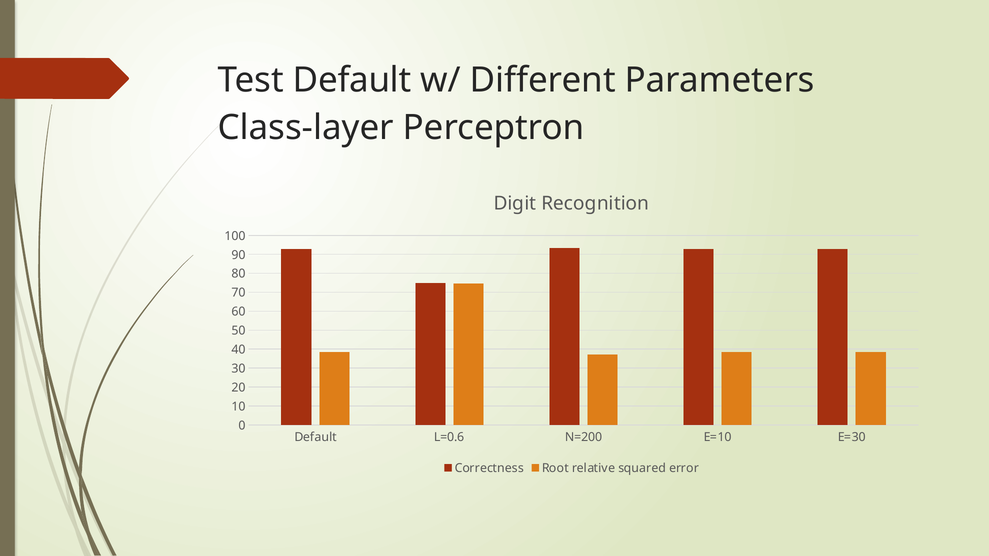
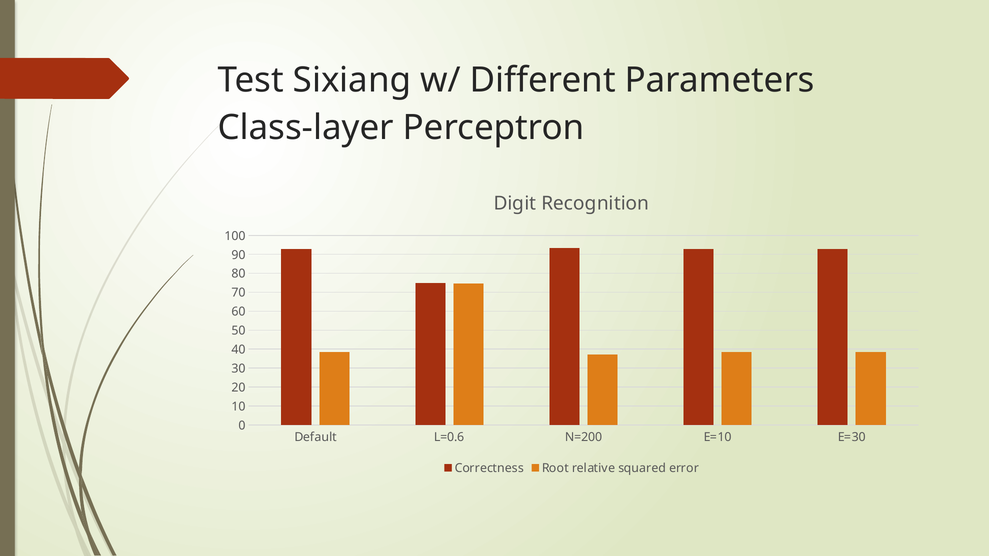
Test Default: Default -> Sixiang
